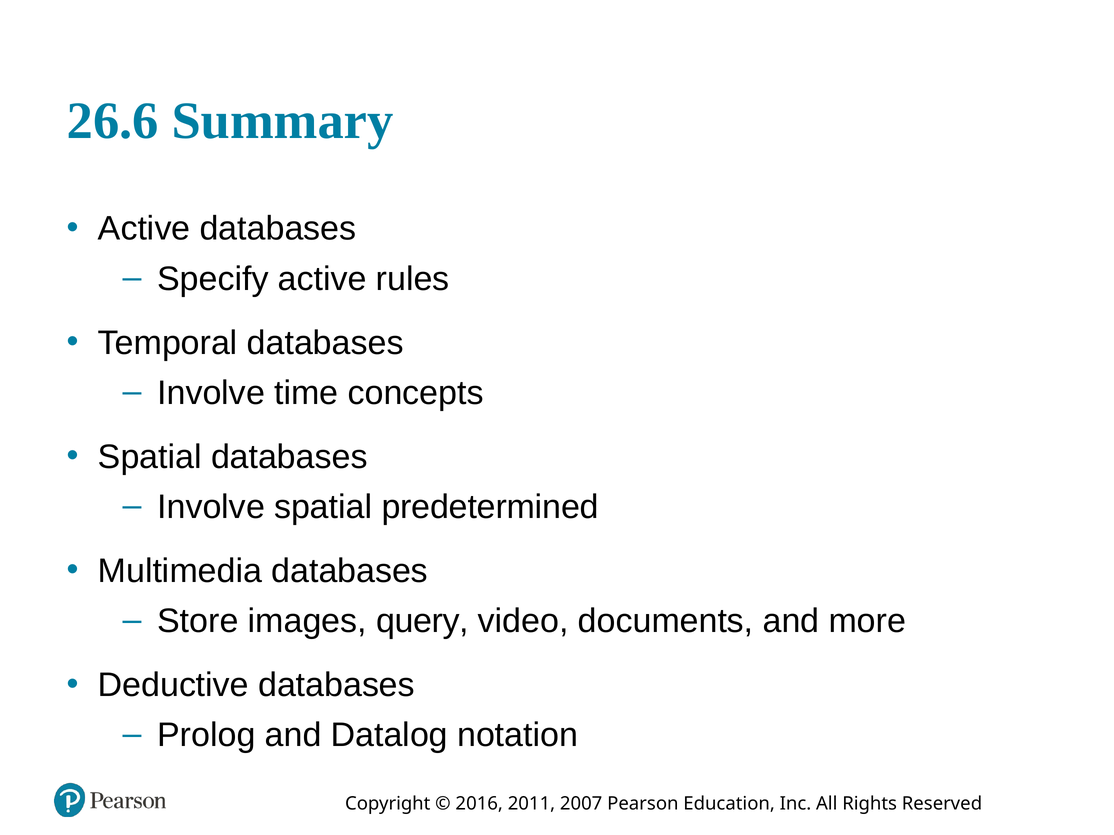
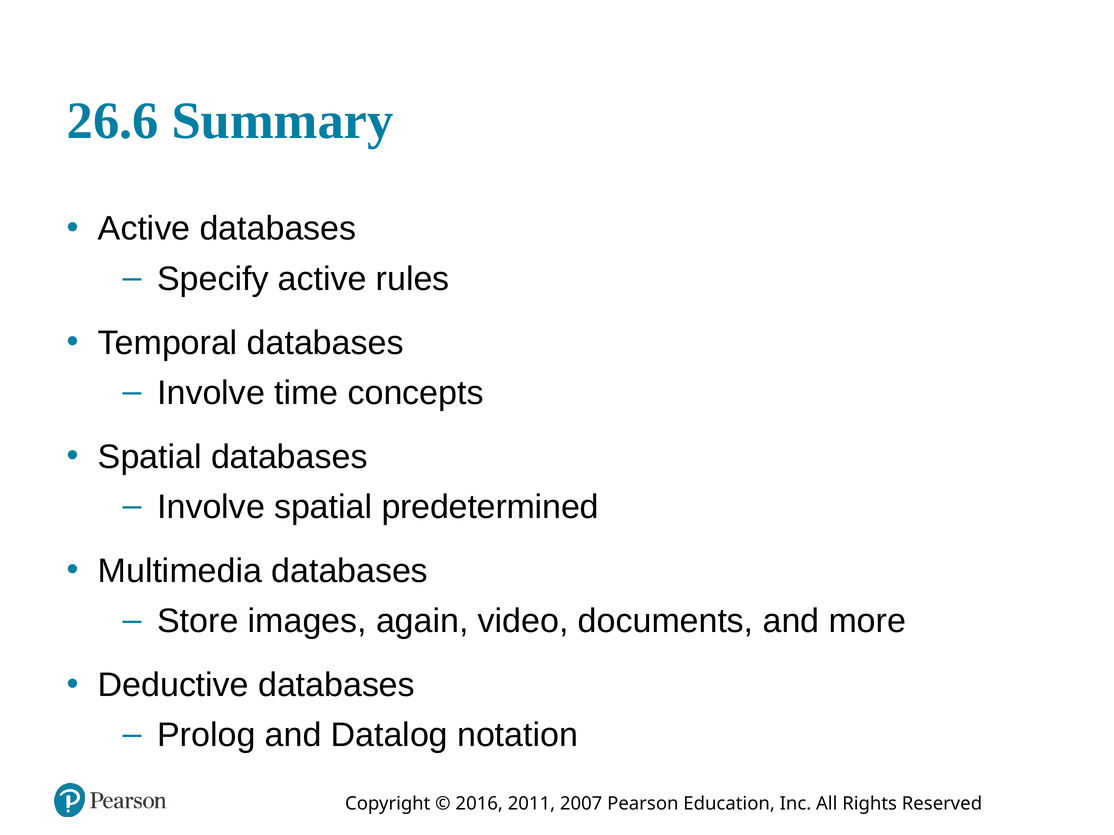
query: query -> again
